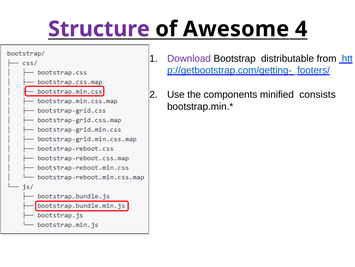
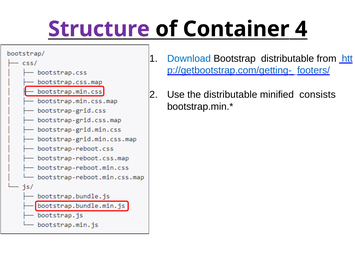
Awesome: Awesome -> Container
Download colour: purple -> blue
the components: components -> distributable
